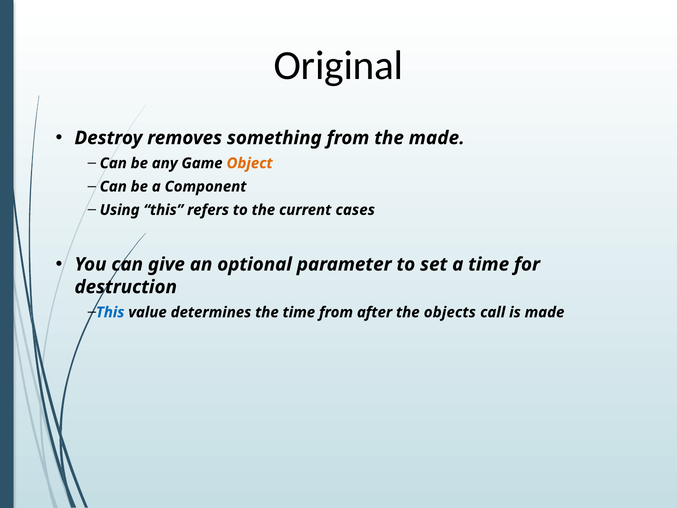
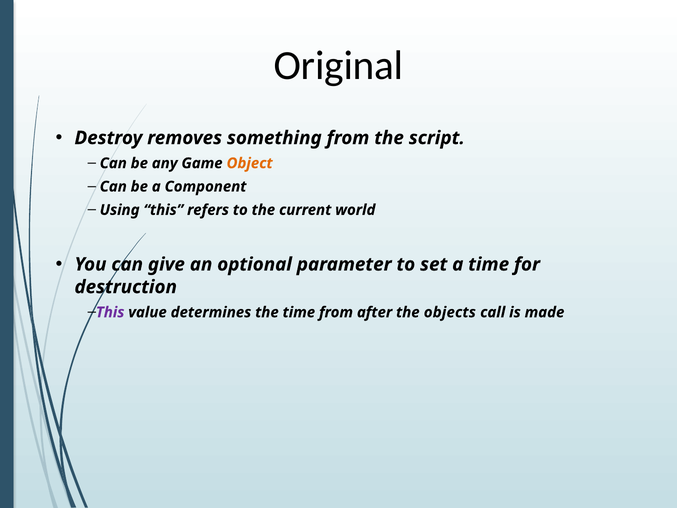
the made: made -> script
cases: cases -> world
This at (110, 312) colour: blue -> purple
